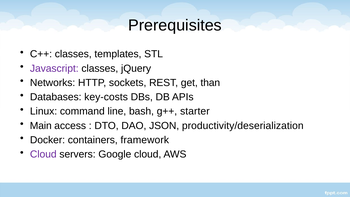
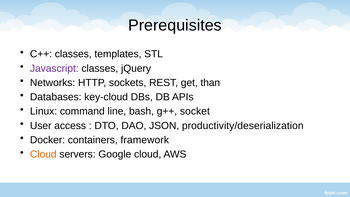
key-costs: key-costs -> key-cloud
starter: starter -> socket
Main: Main -> User
Cloud at (43, 154) colour: purple -> orange
